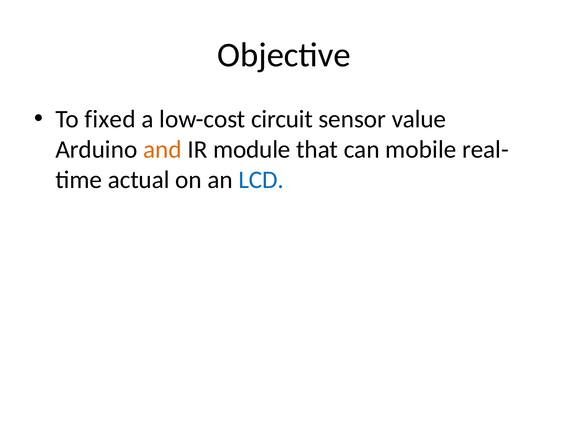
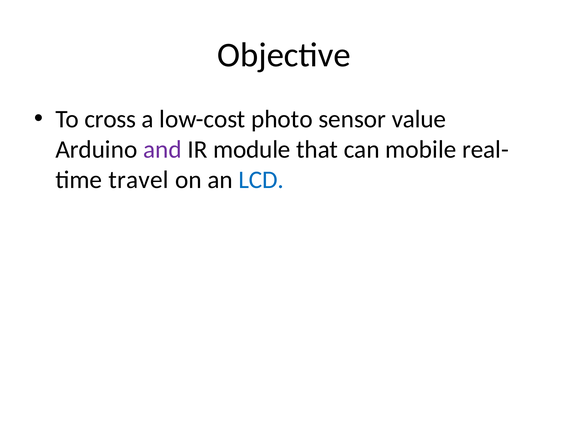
fixed: fixed -> cross
circuit: circuit -> photo
and colour: orange -> purple
actual: actual -> travel
